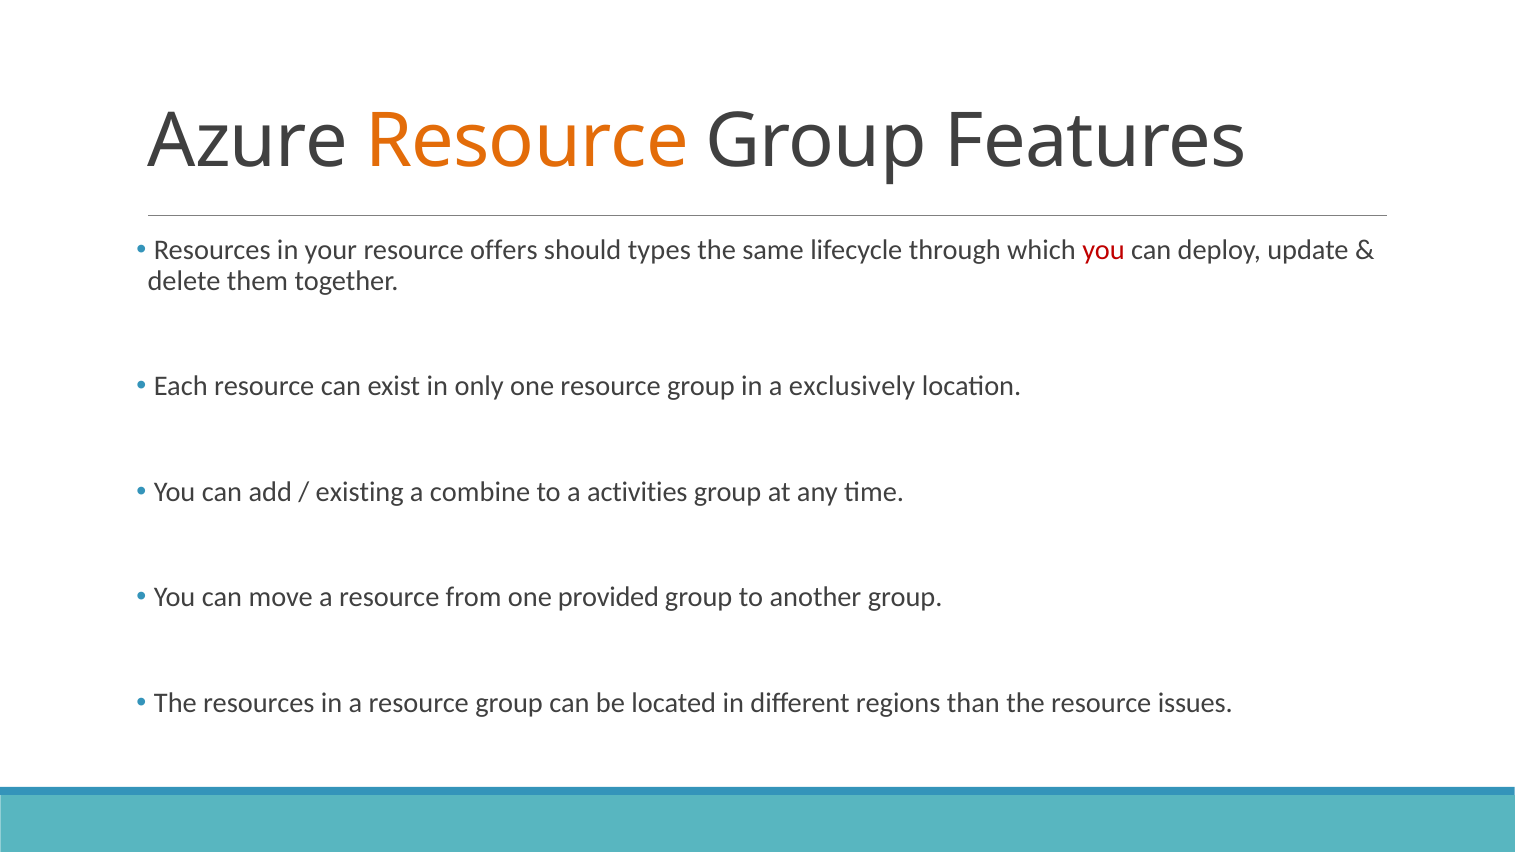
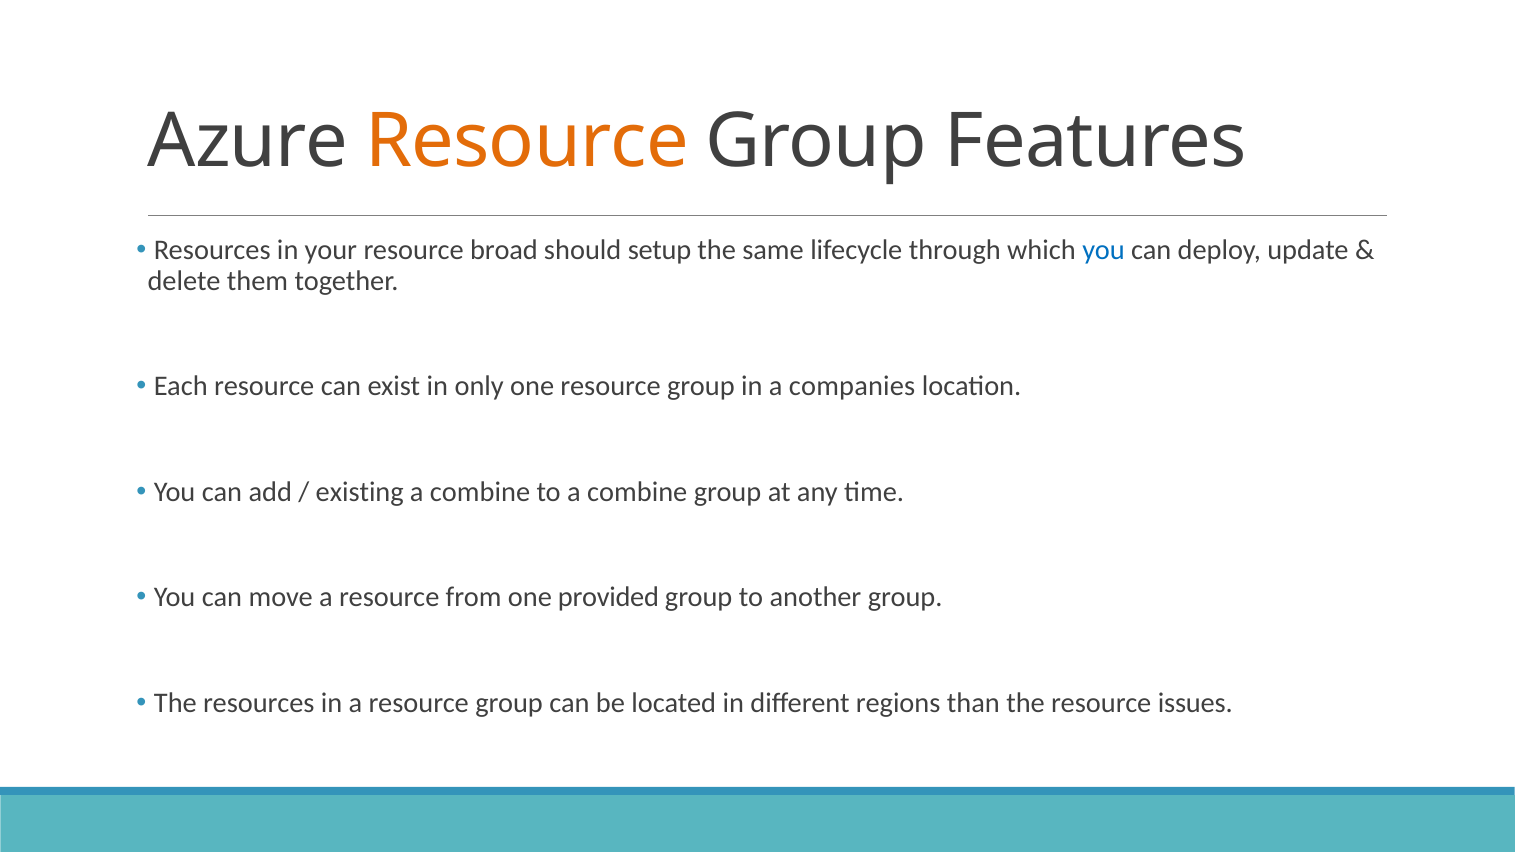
offers: offers -> broad
types: types -> setup
you at (1104, 250) colour: red -> blue
exclusively: exclusively -> companies
to a activities: activities -> combine
